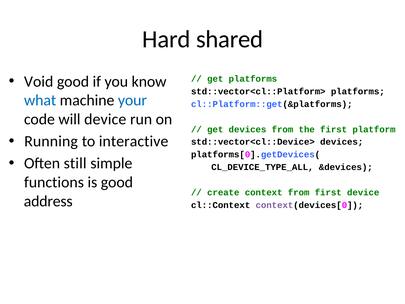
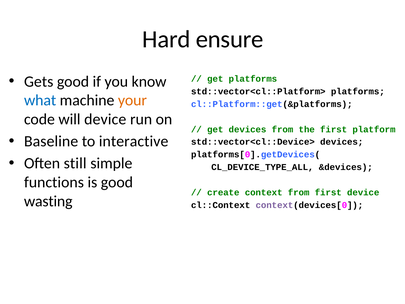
shared: shared -> ensure
Void: Void -> Gets
your colour: blue -> orange
Running: Running -> Baseline
address: address -> wasting
